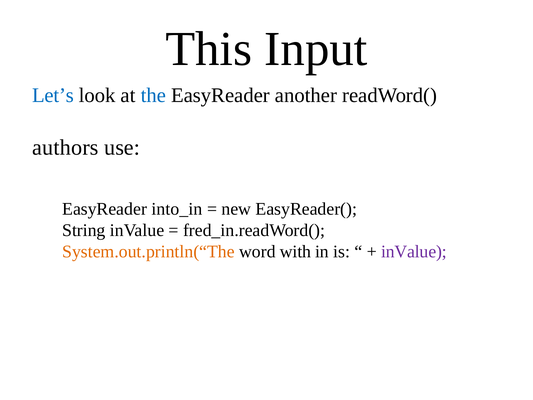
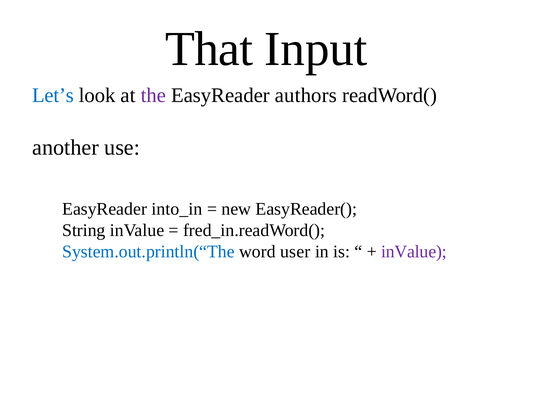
This: This -> That
the colour: blue -> purple
another: another -> authors
authors: authors -> another
System.out.println(“The colour: orange -> blue
with: with -> user
